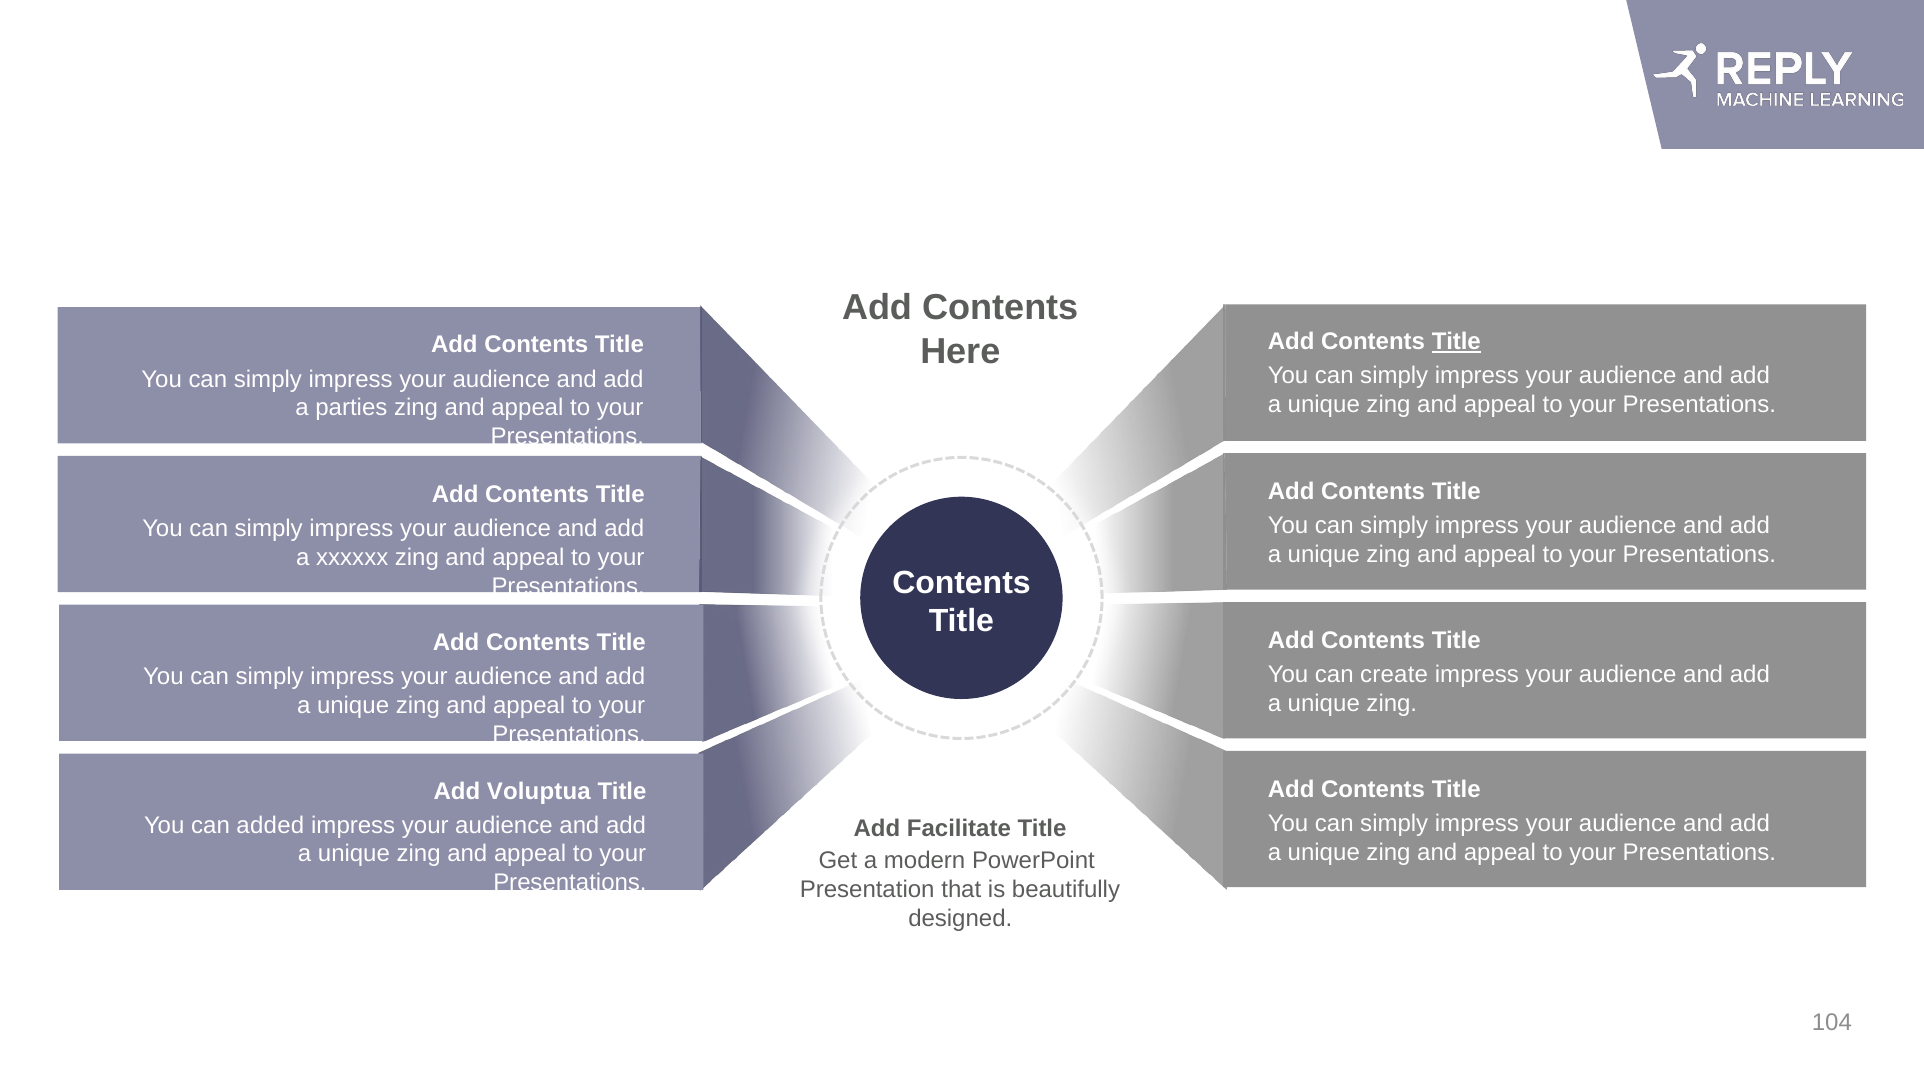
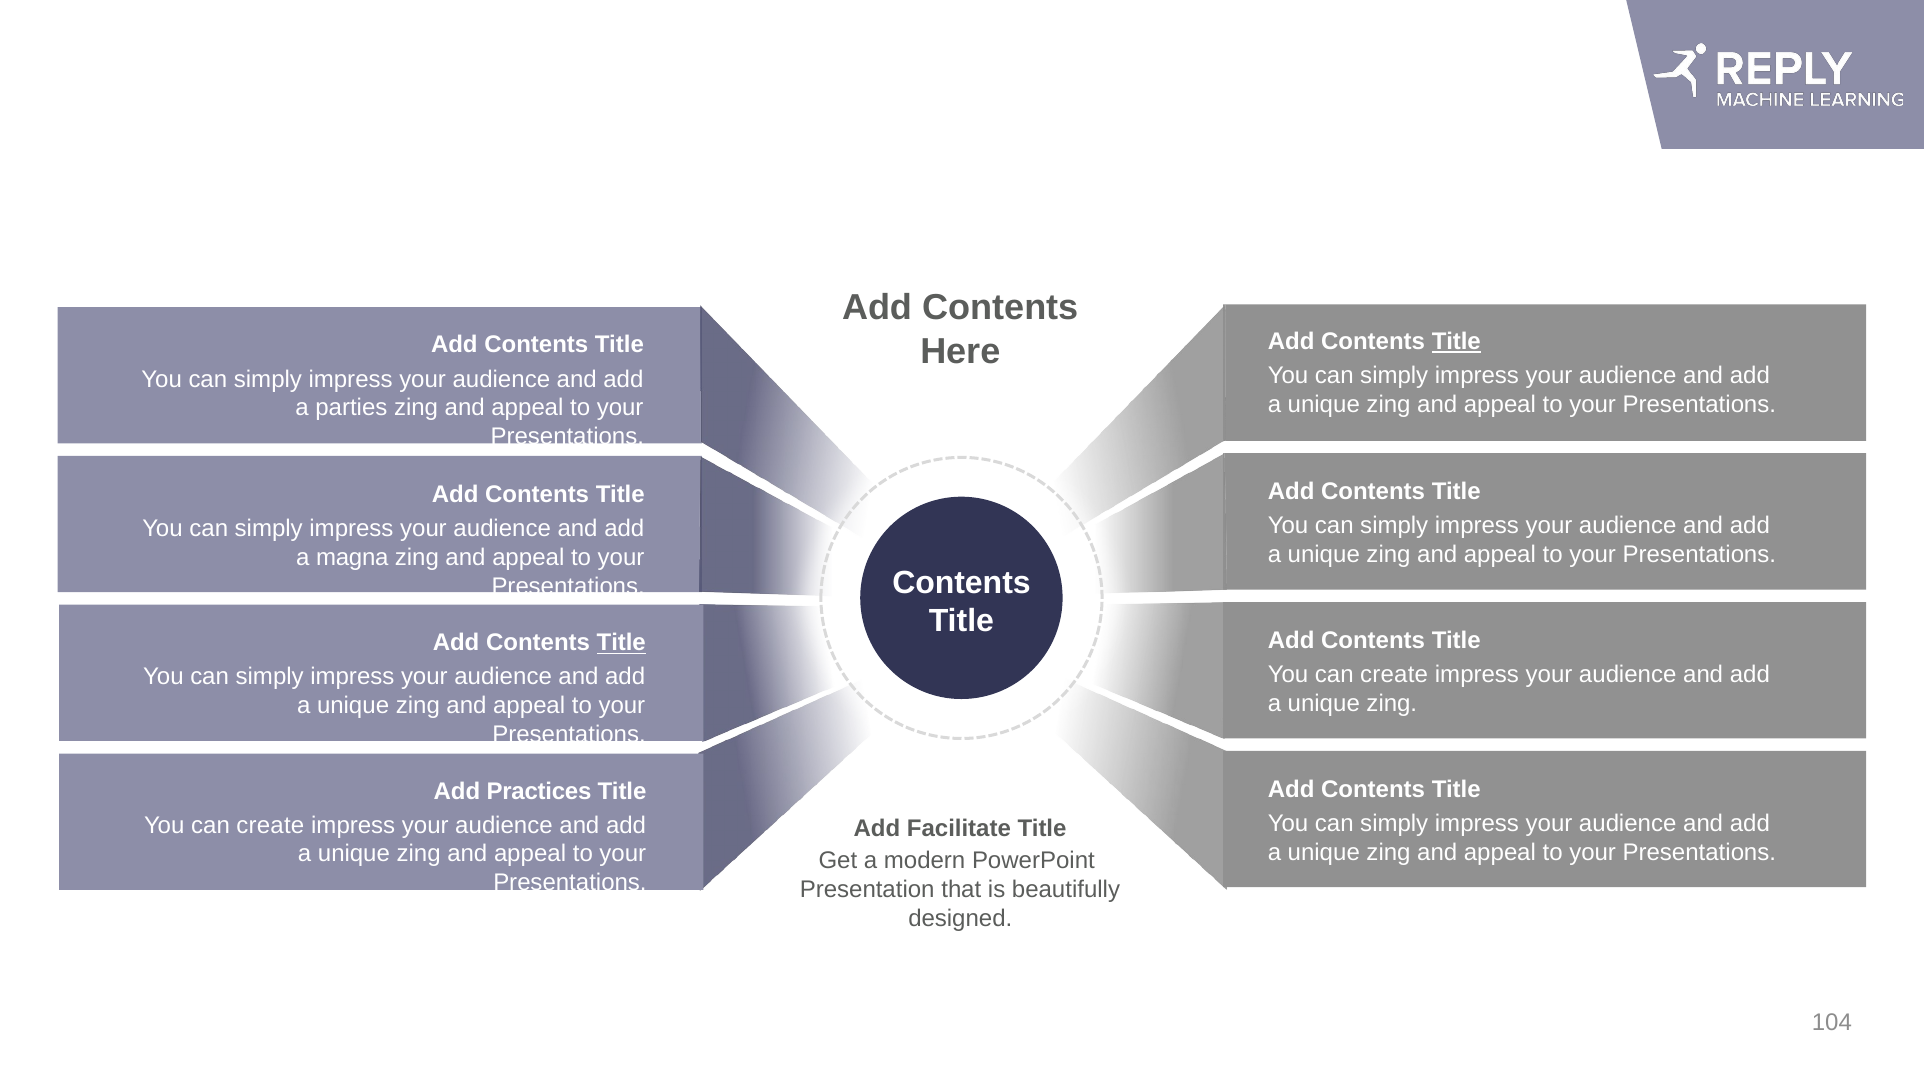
xxxxxx: xxxxxx -> magna
Title at (621, 643) underline: none -> present
Voluptua: Voluptua -> Practices
added at (270, 825): added -> create
